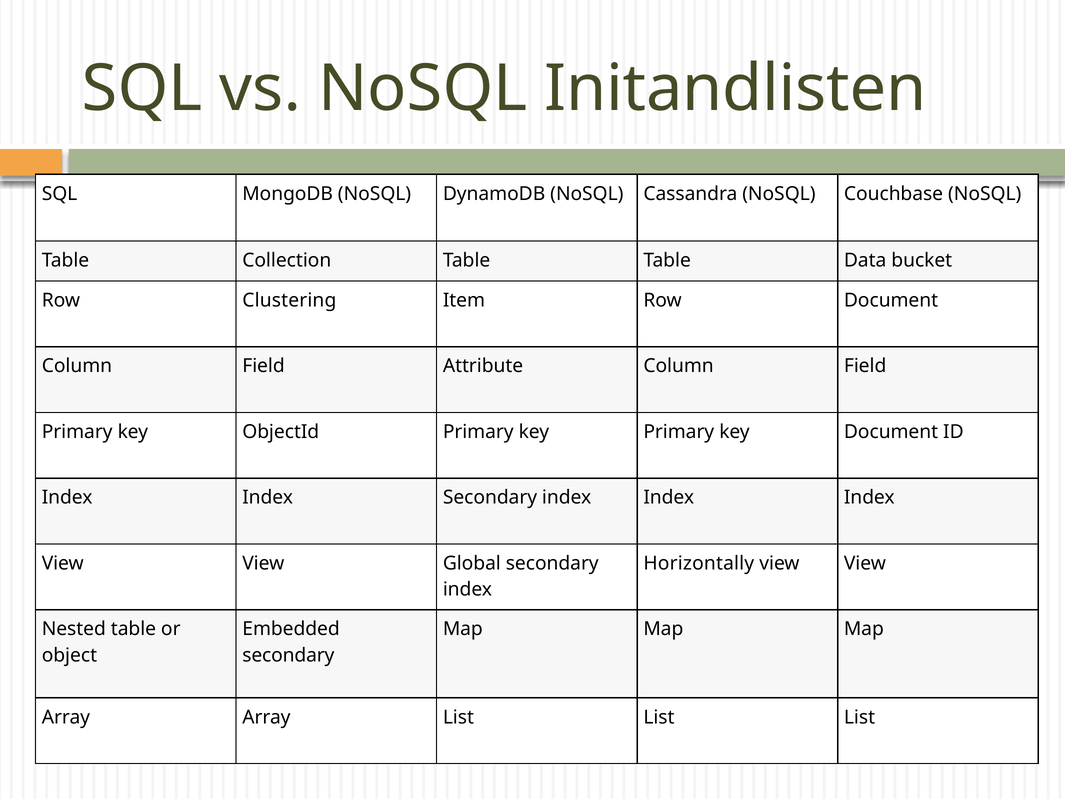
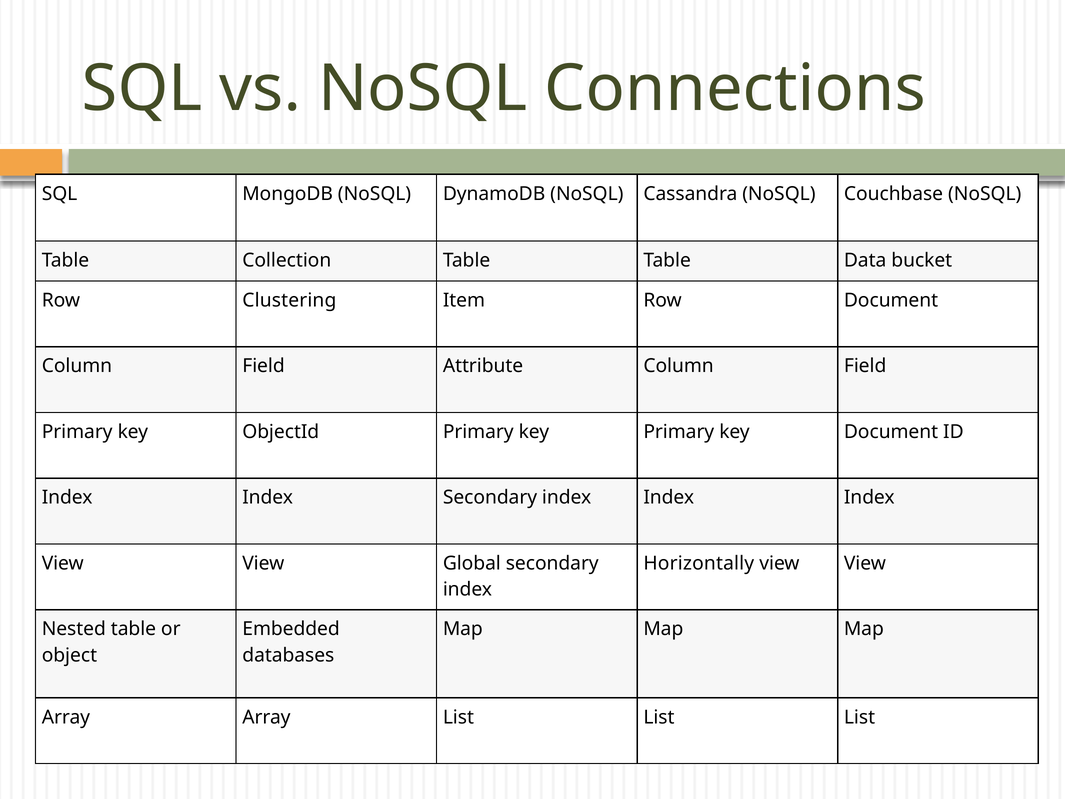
Initandlisten: Initandlisten -> Connections
secondary at (288, 655): secondary -> databases
